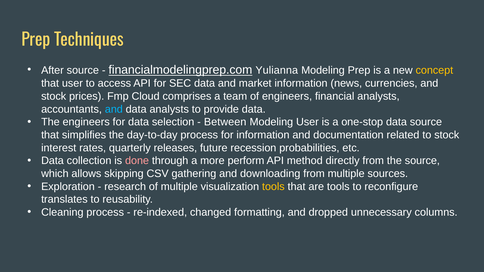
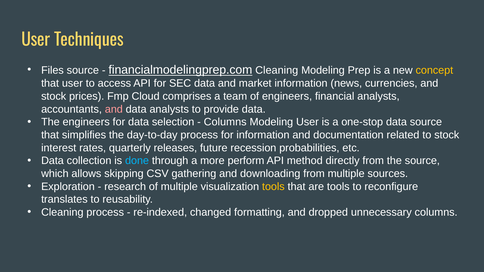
Prep at (36, 40): Prep -> User
After: After -> Files
financialmodelingprep.com Yulianna: Yulianna -> Cleaning
and at (114, 109) colour: light blue -> pink
Between at (225, 122): Between -> Columns
done colour: pink -> light blue
